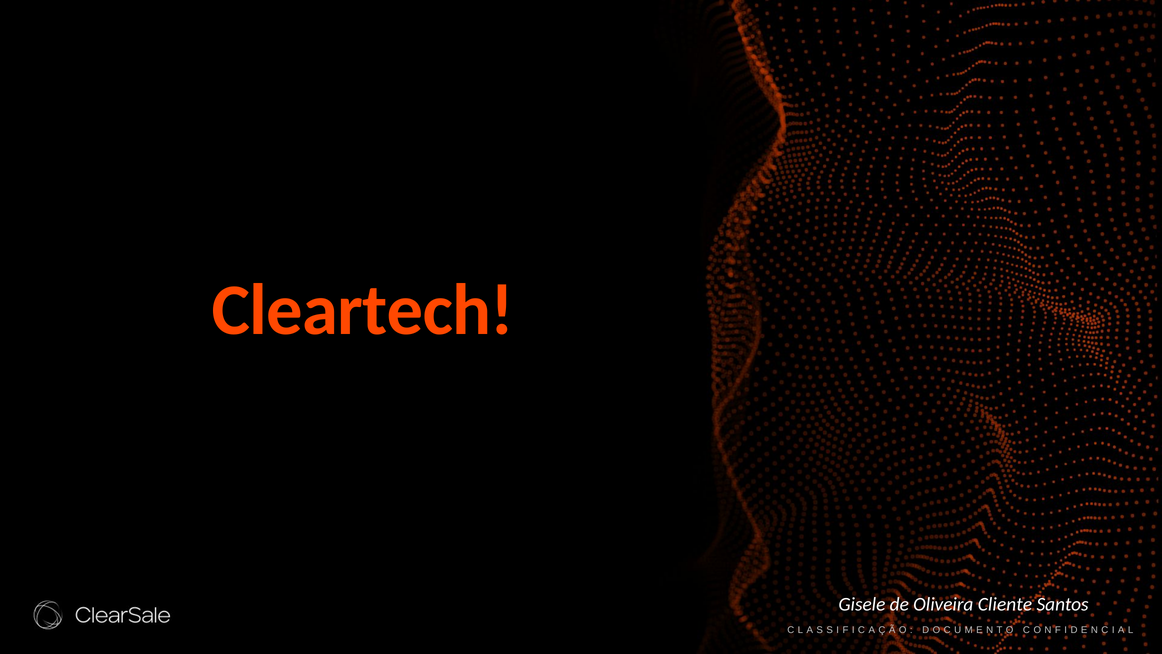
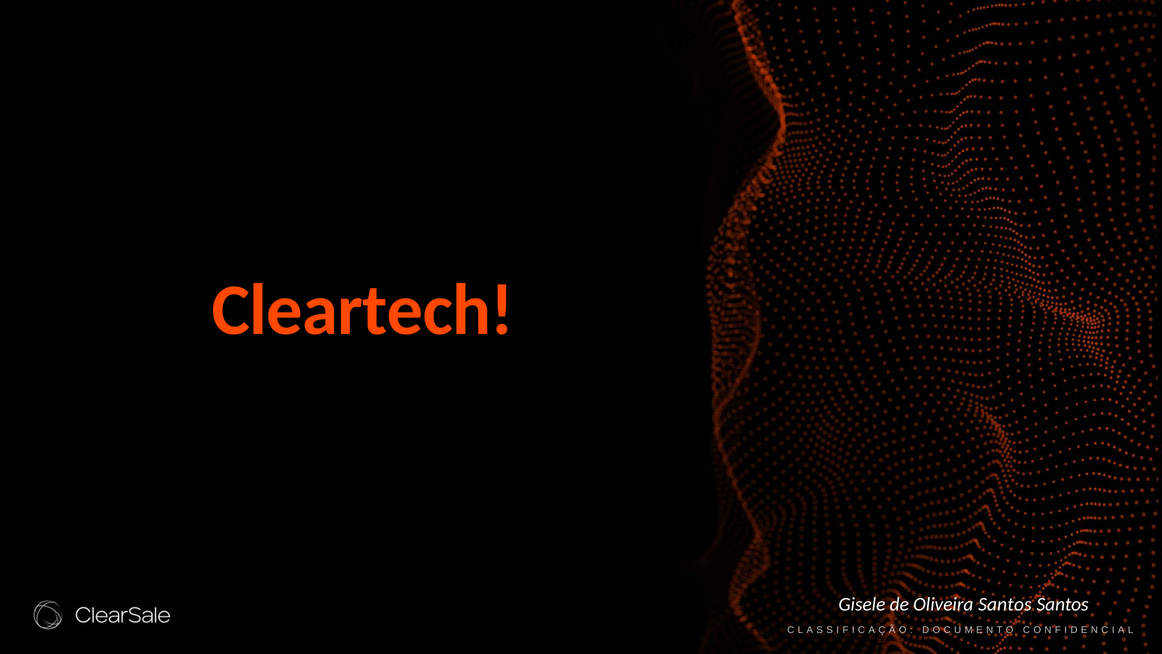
Oliveira Cliente: Cliente -> Santos
